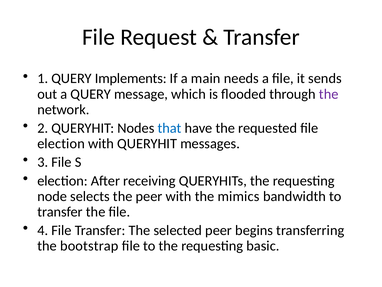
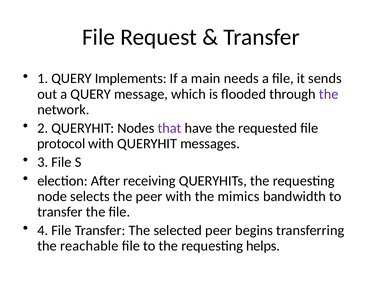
that colour: blue -> purple
election at (61, 143): election -> protocol
bootstrap: bootstrap -> reachable
basic: basic -> helps
